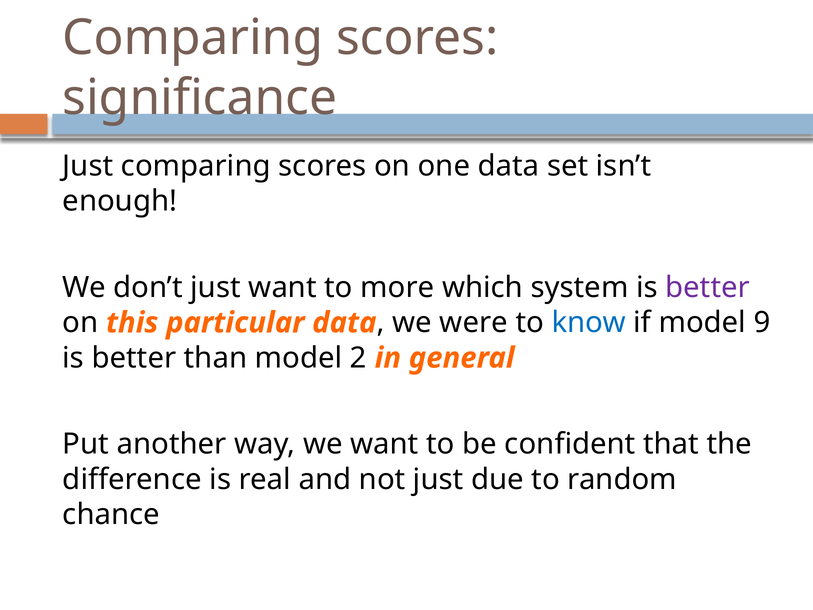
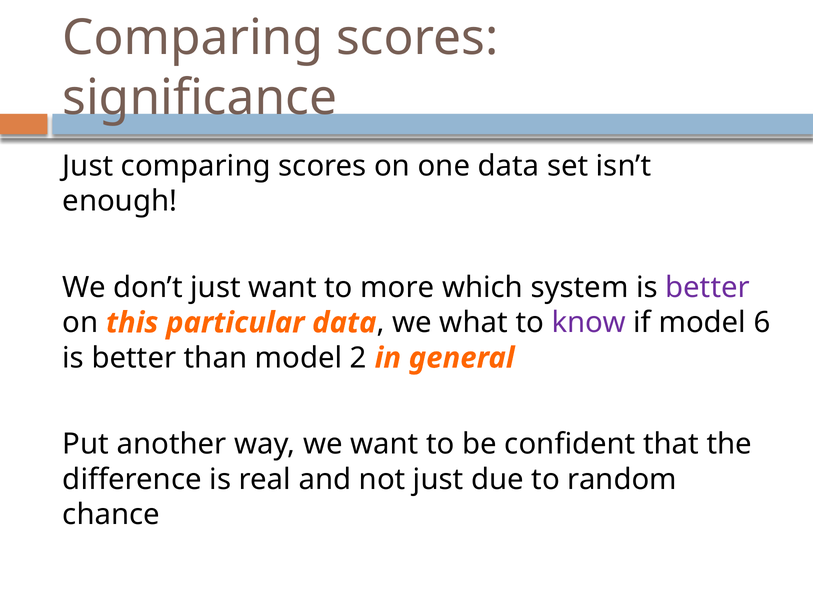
were: were -> what
know colour: blue -> purple
9: 9 -> 6
